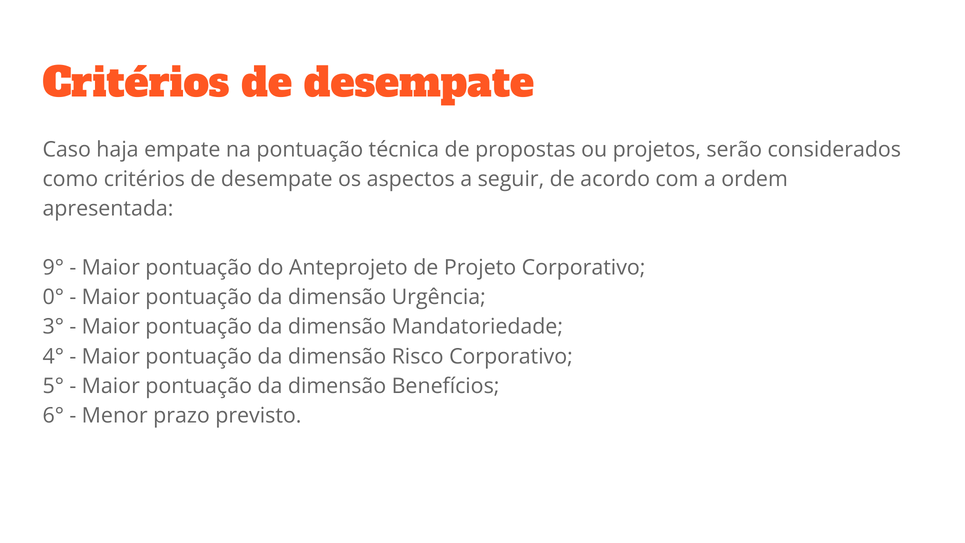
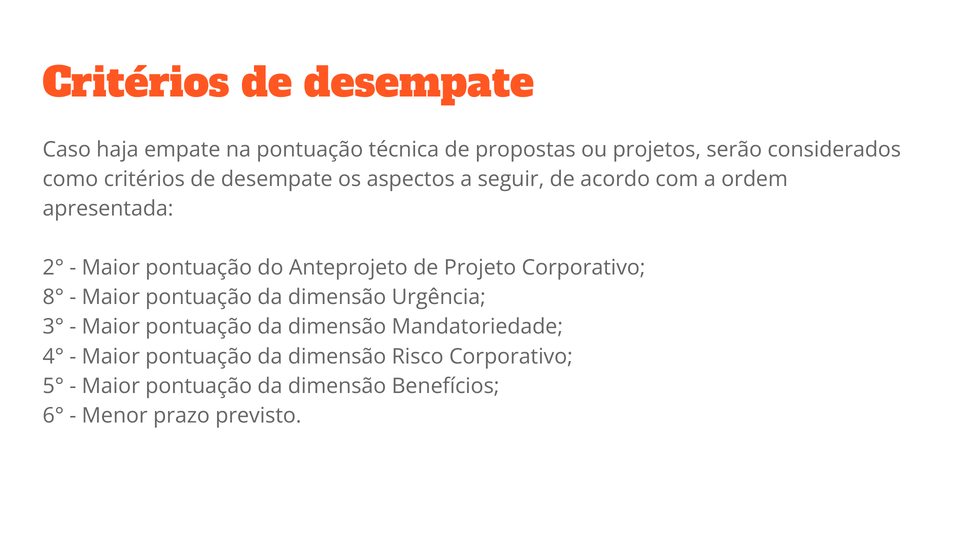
9°: 9° -> 2°
0°: 0° -> 8°
